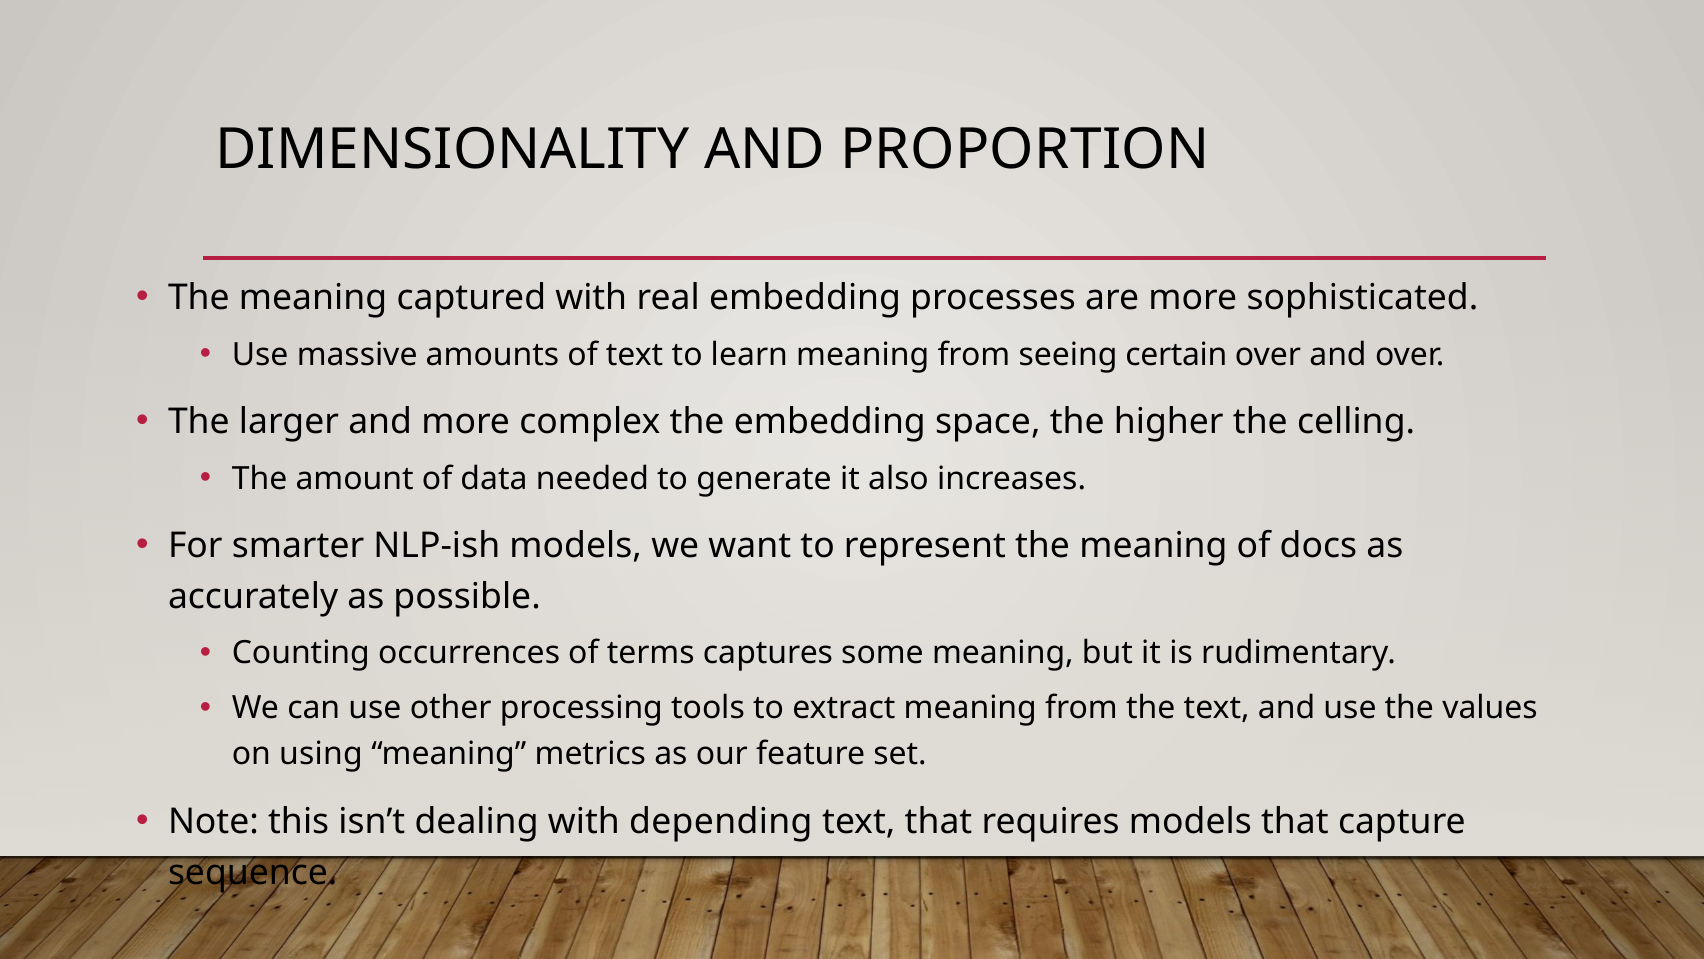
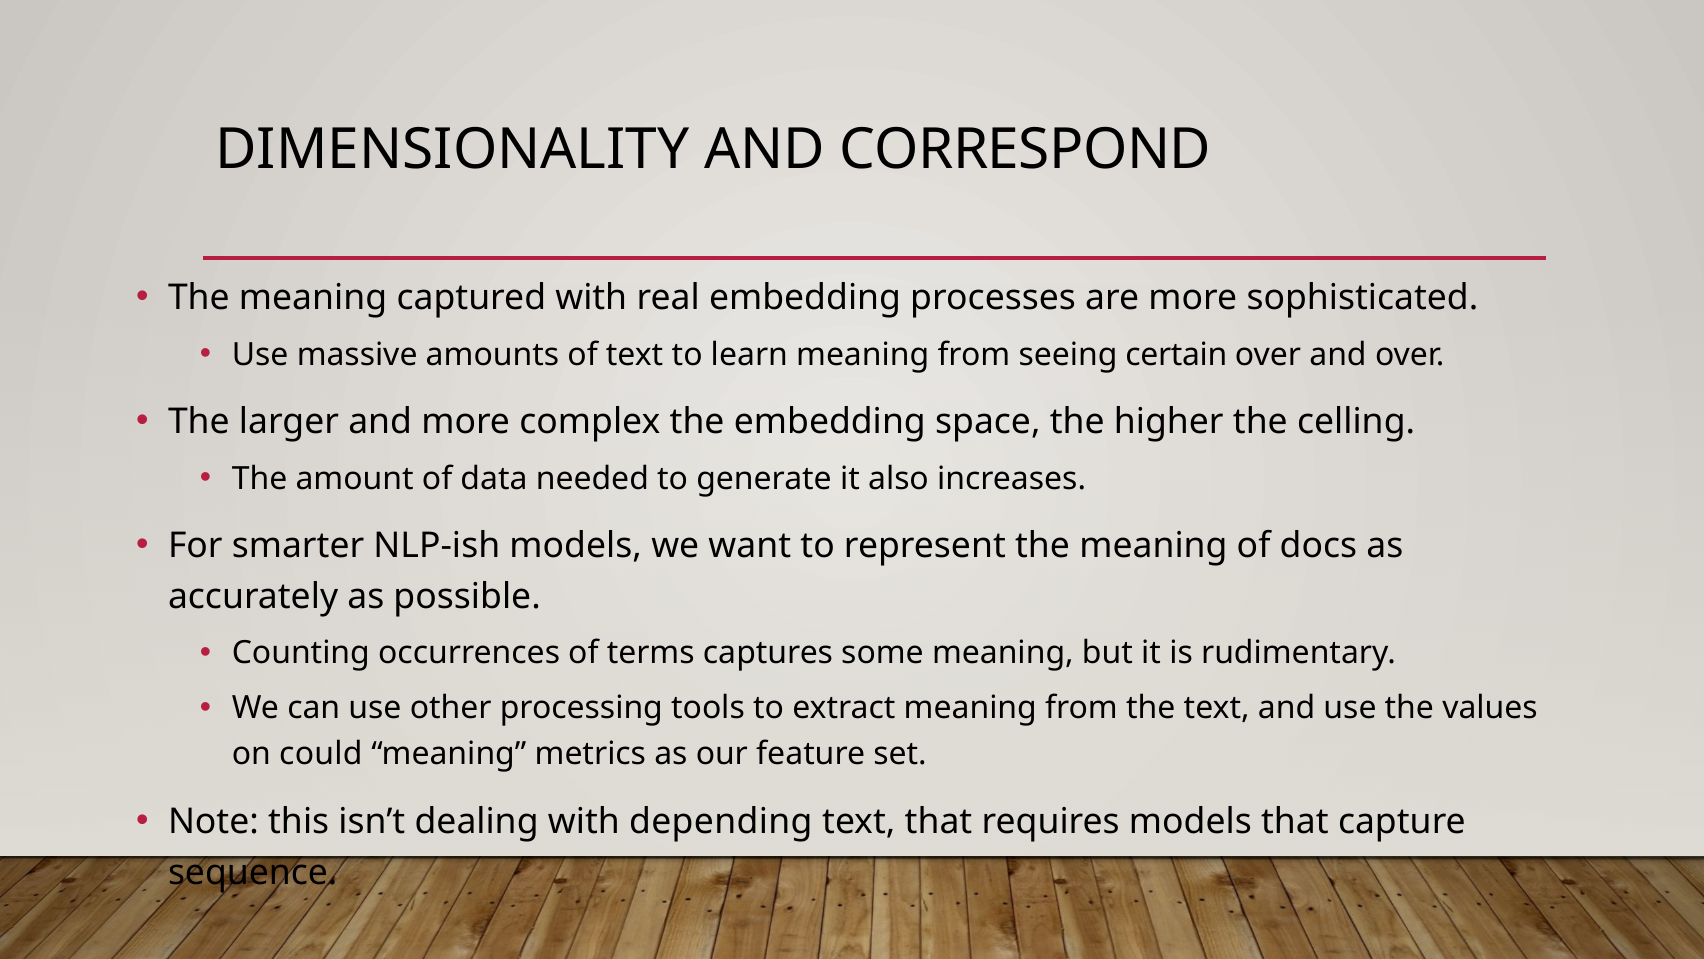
PROPORTION: PROPORTION -> CORRESPOND
using: using -> could
